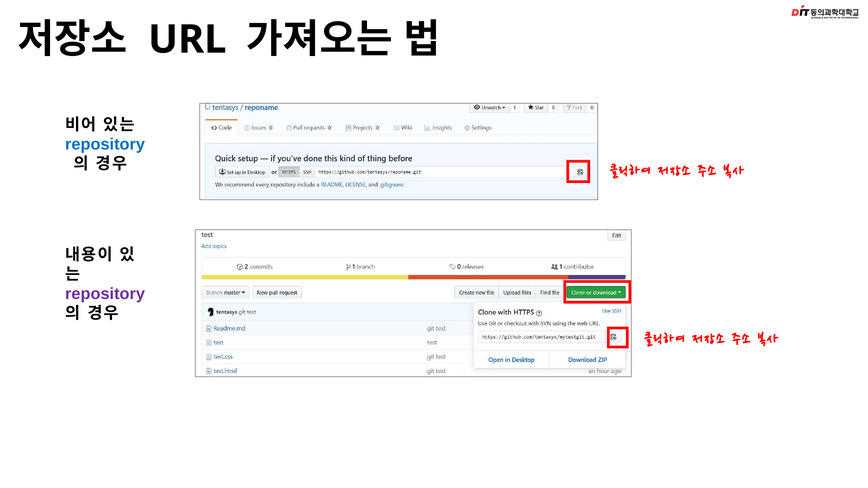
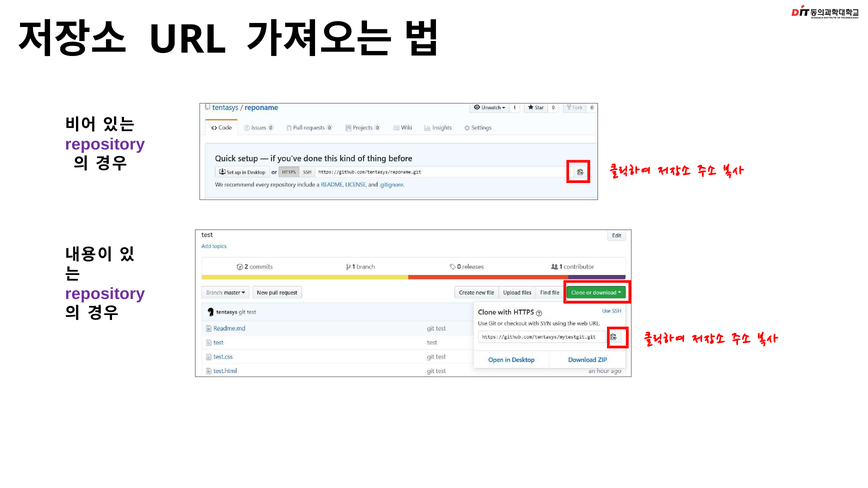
repository at (105, 144) colour: blue -> purple
